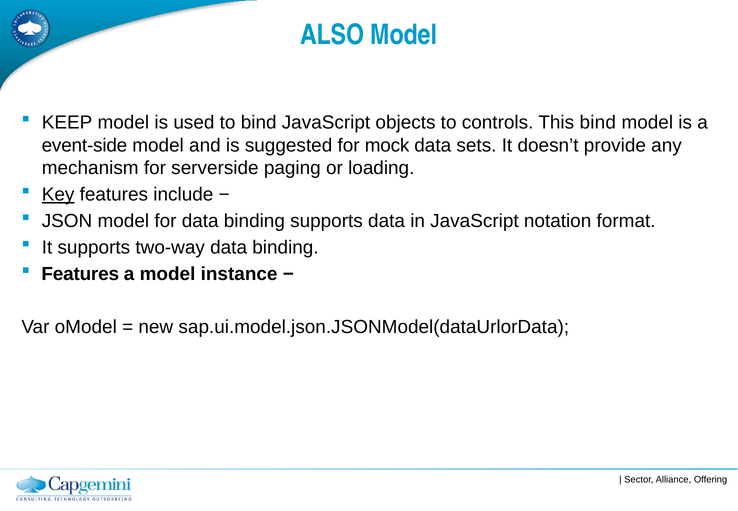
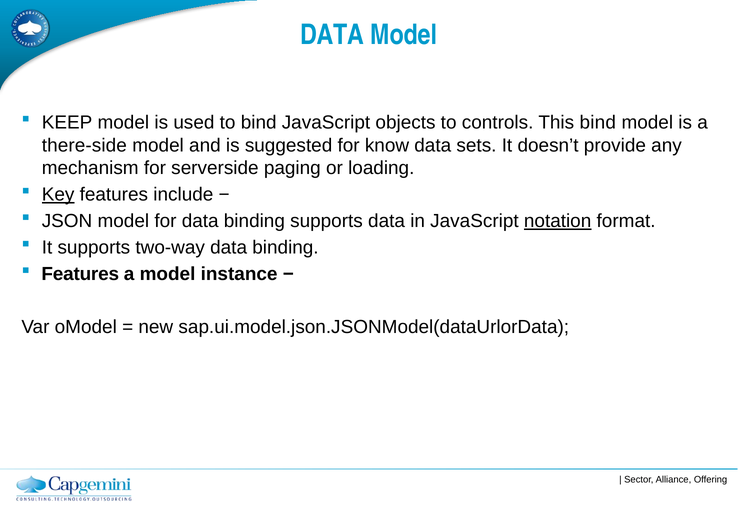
ALSO at (332, 35): ALSO -> DATA
event-side: event-side -> there-side
mock: mock -> know
notation underline: none -> present
